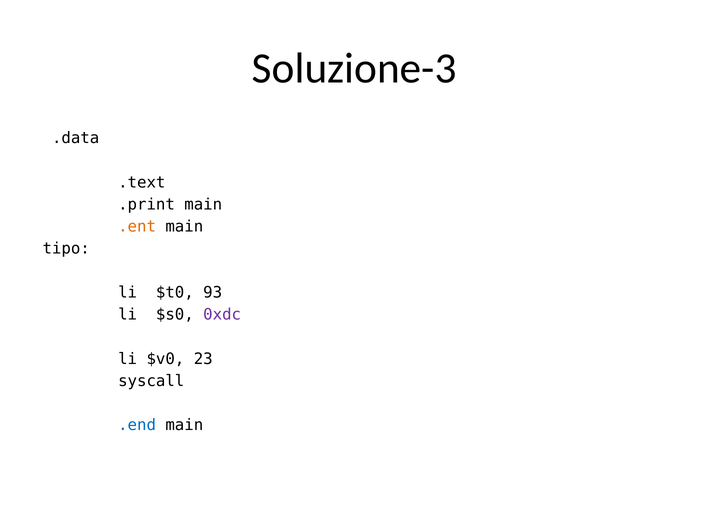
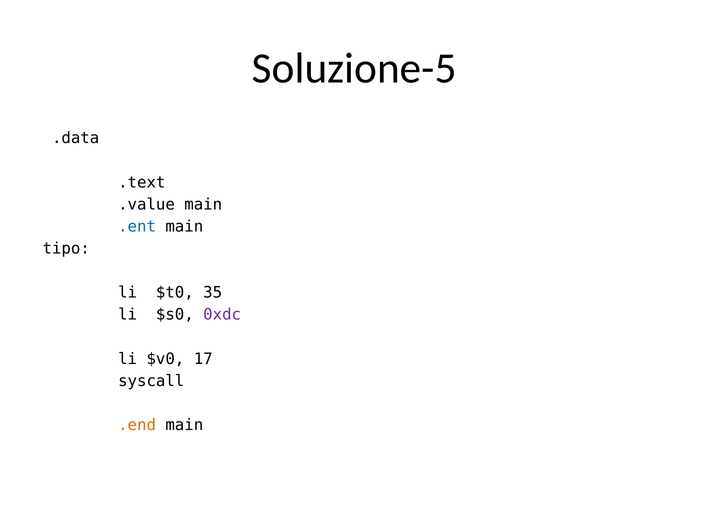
Soluzione-3: Soluzione-3 -> Soluzione-5
.print: .print -> .value
.ent colour: orange -> blue
93: 93 -> 35
23: 23 -> 17
.end colour: blue -> orange
